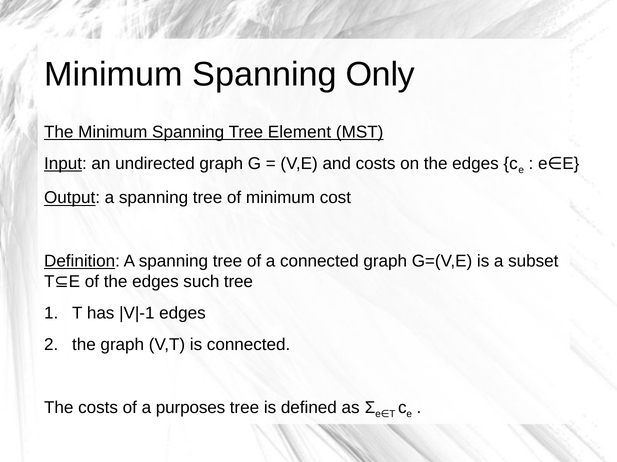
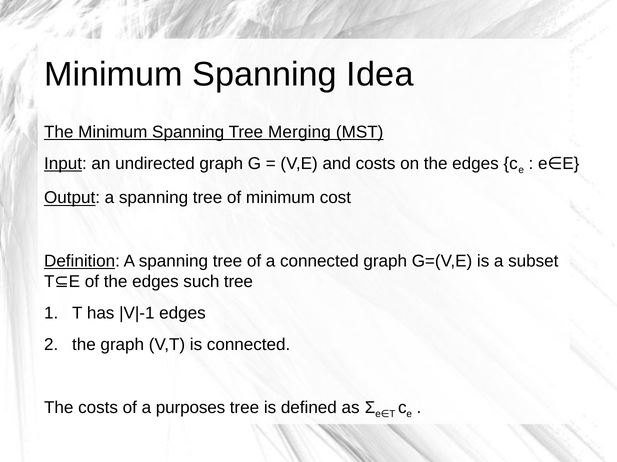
Only: Only -> Idea
Element: Element -> Merging
